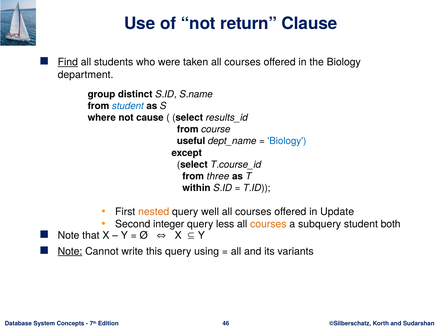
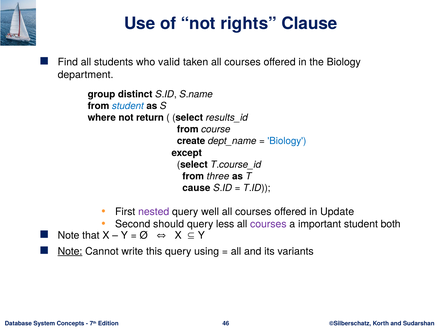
return: return -> rights
Find underline: present -> none
were: were -> valid
cause: cause -> return
useful: useful -> create
within: within -> cause
nested colour: orange -> purple
integer: integer -> should
courses at (268, 224) colour: orange -> purple
subquery: subquery -> important
